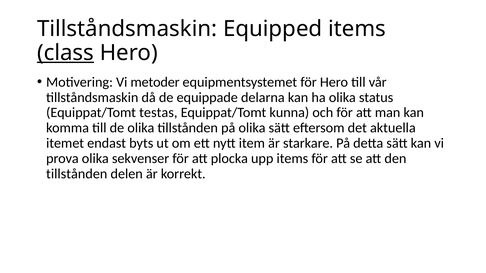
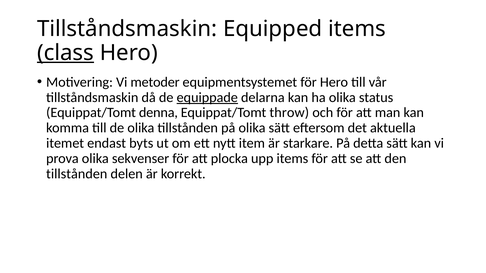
equippade underline: none -> present
testas: testas -> denna
kunna: kunna -> throw
